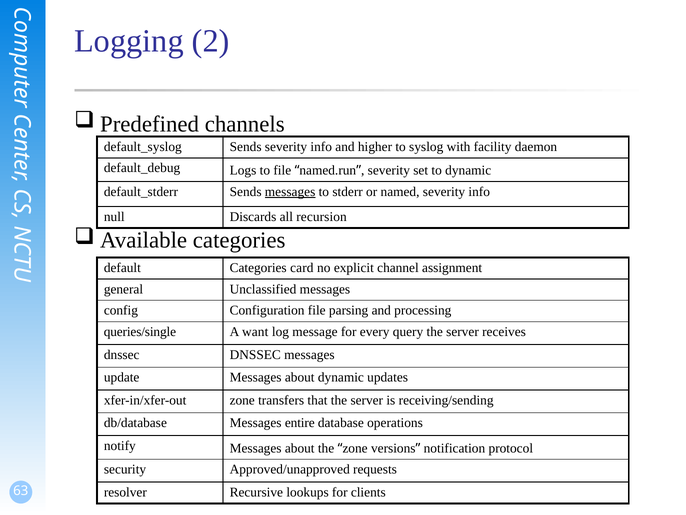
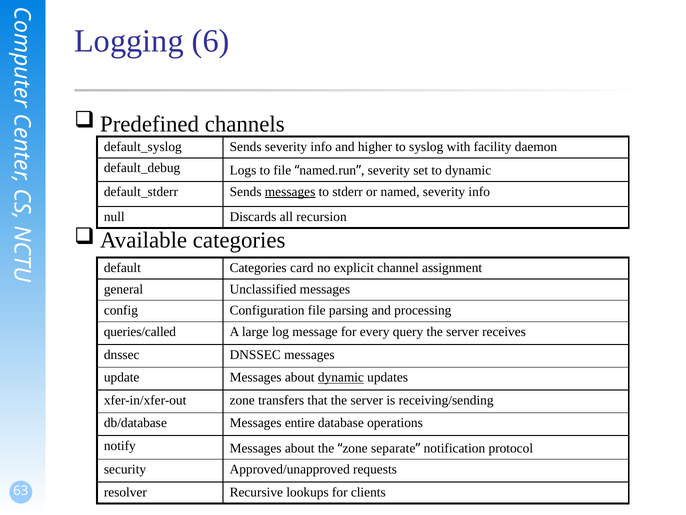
2: 2 -> 6
queries/single: queries/single -> queries/called
want: want -> large
dynamic at (341, 377) underline: none -> present
versions: versions -> separate
